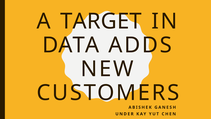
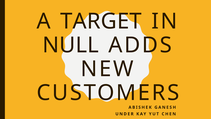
DATA: DATA -> NULL
